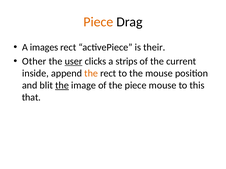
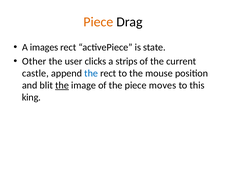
their: their -> state
user underline: present -> none
inside: inside -> castle
the at (91, 74) colour: orange -> blue
piece mouse: mouse -> moves
that: that -> king
